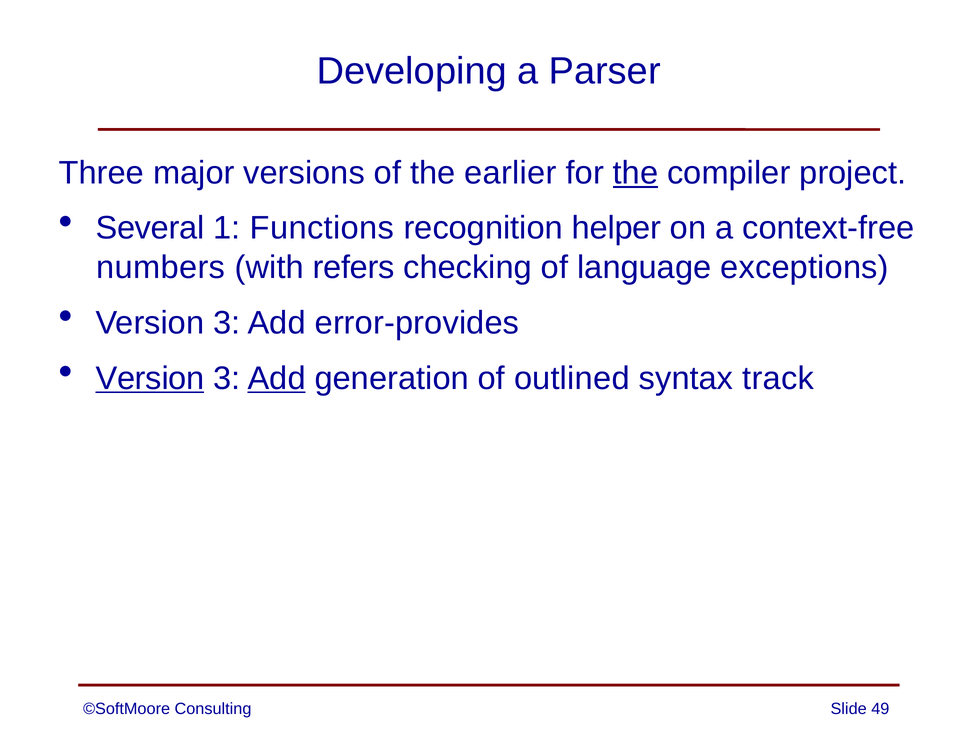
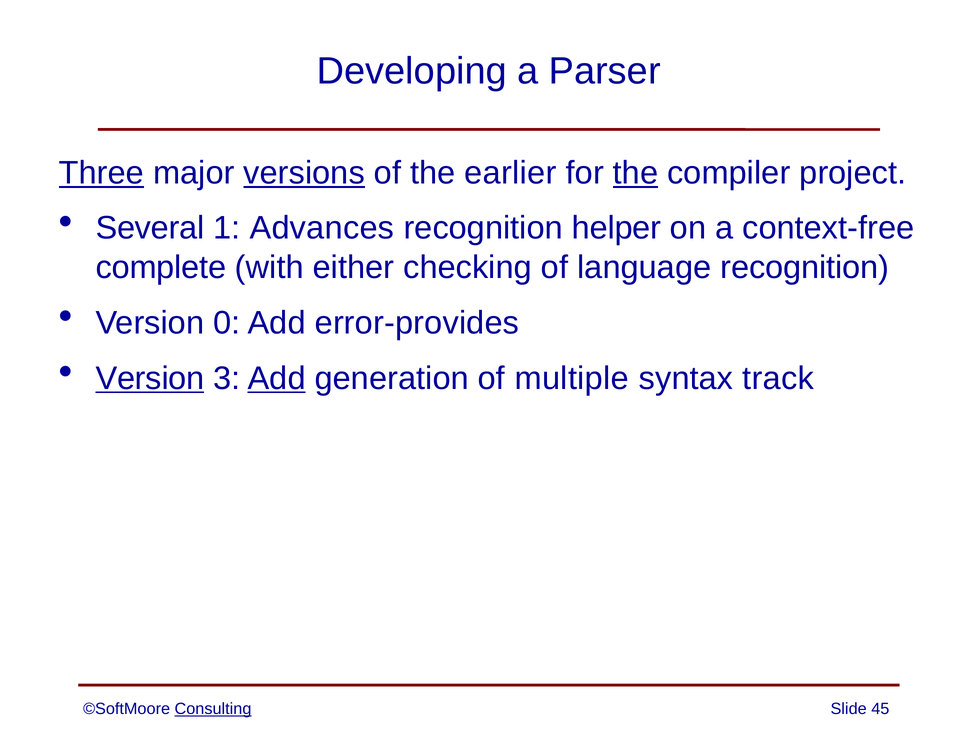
Three underline: none -> present
versions underline: none -> present
Functions: Functions -> Advances
numbers: numbers -> complete
refers: refers -> either
language exceptions: exceptions -> recognition
3 at (227, 323): 3 -> 0
outlined: outlined -> multiple
Consulting underline: none -> present
49: 49 -> 45
